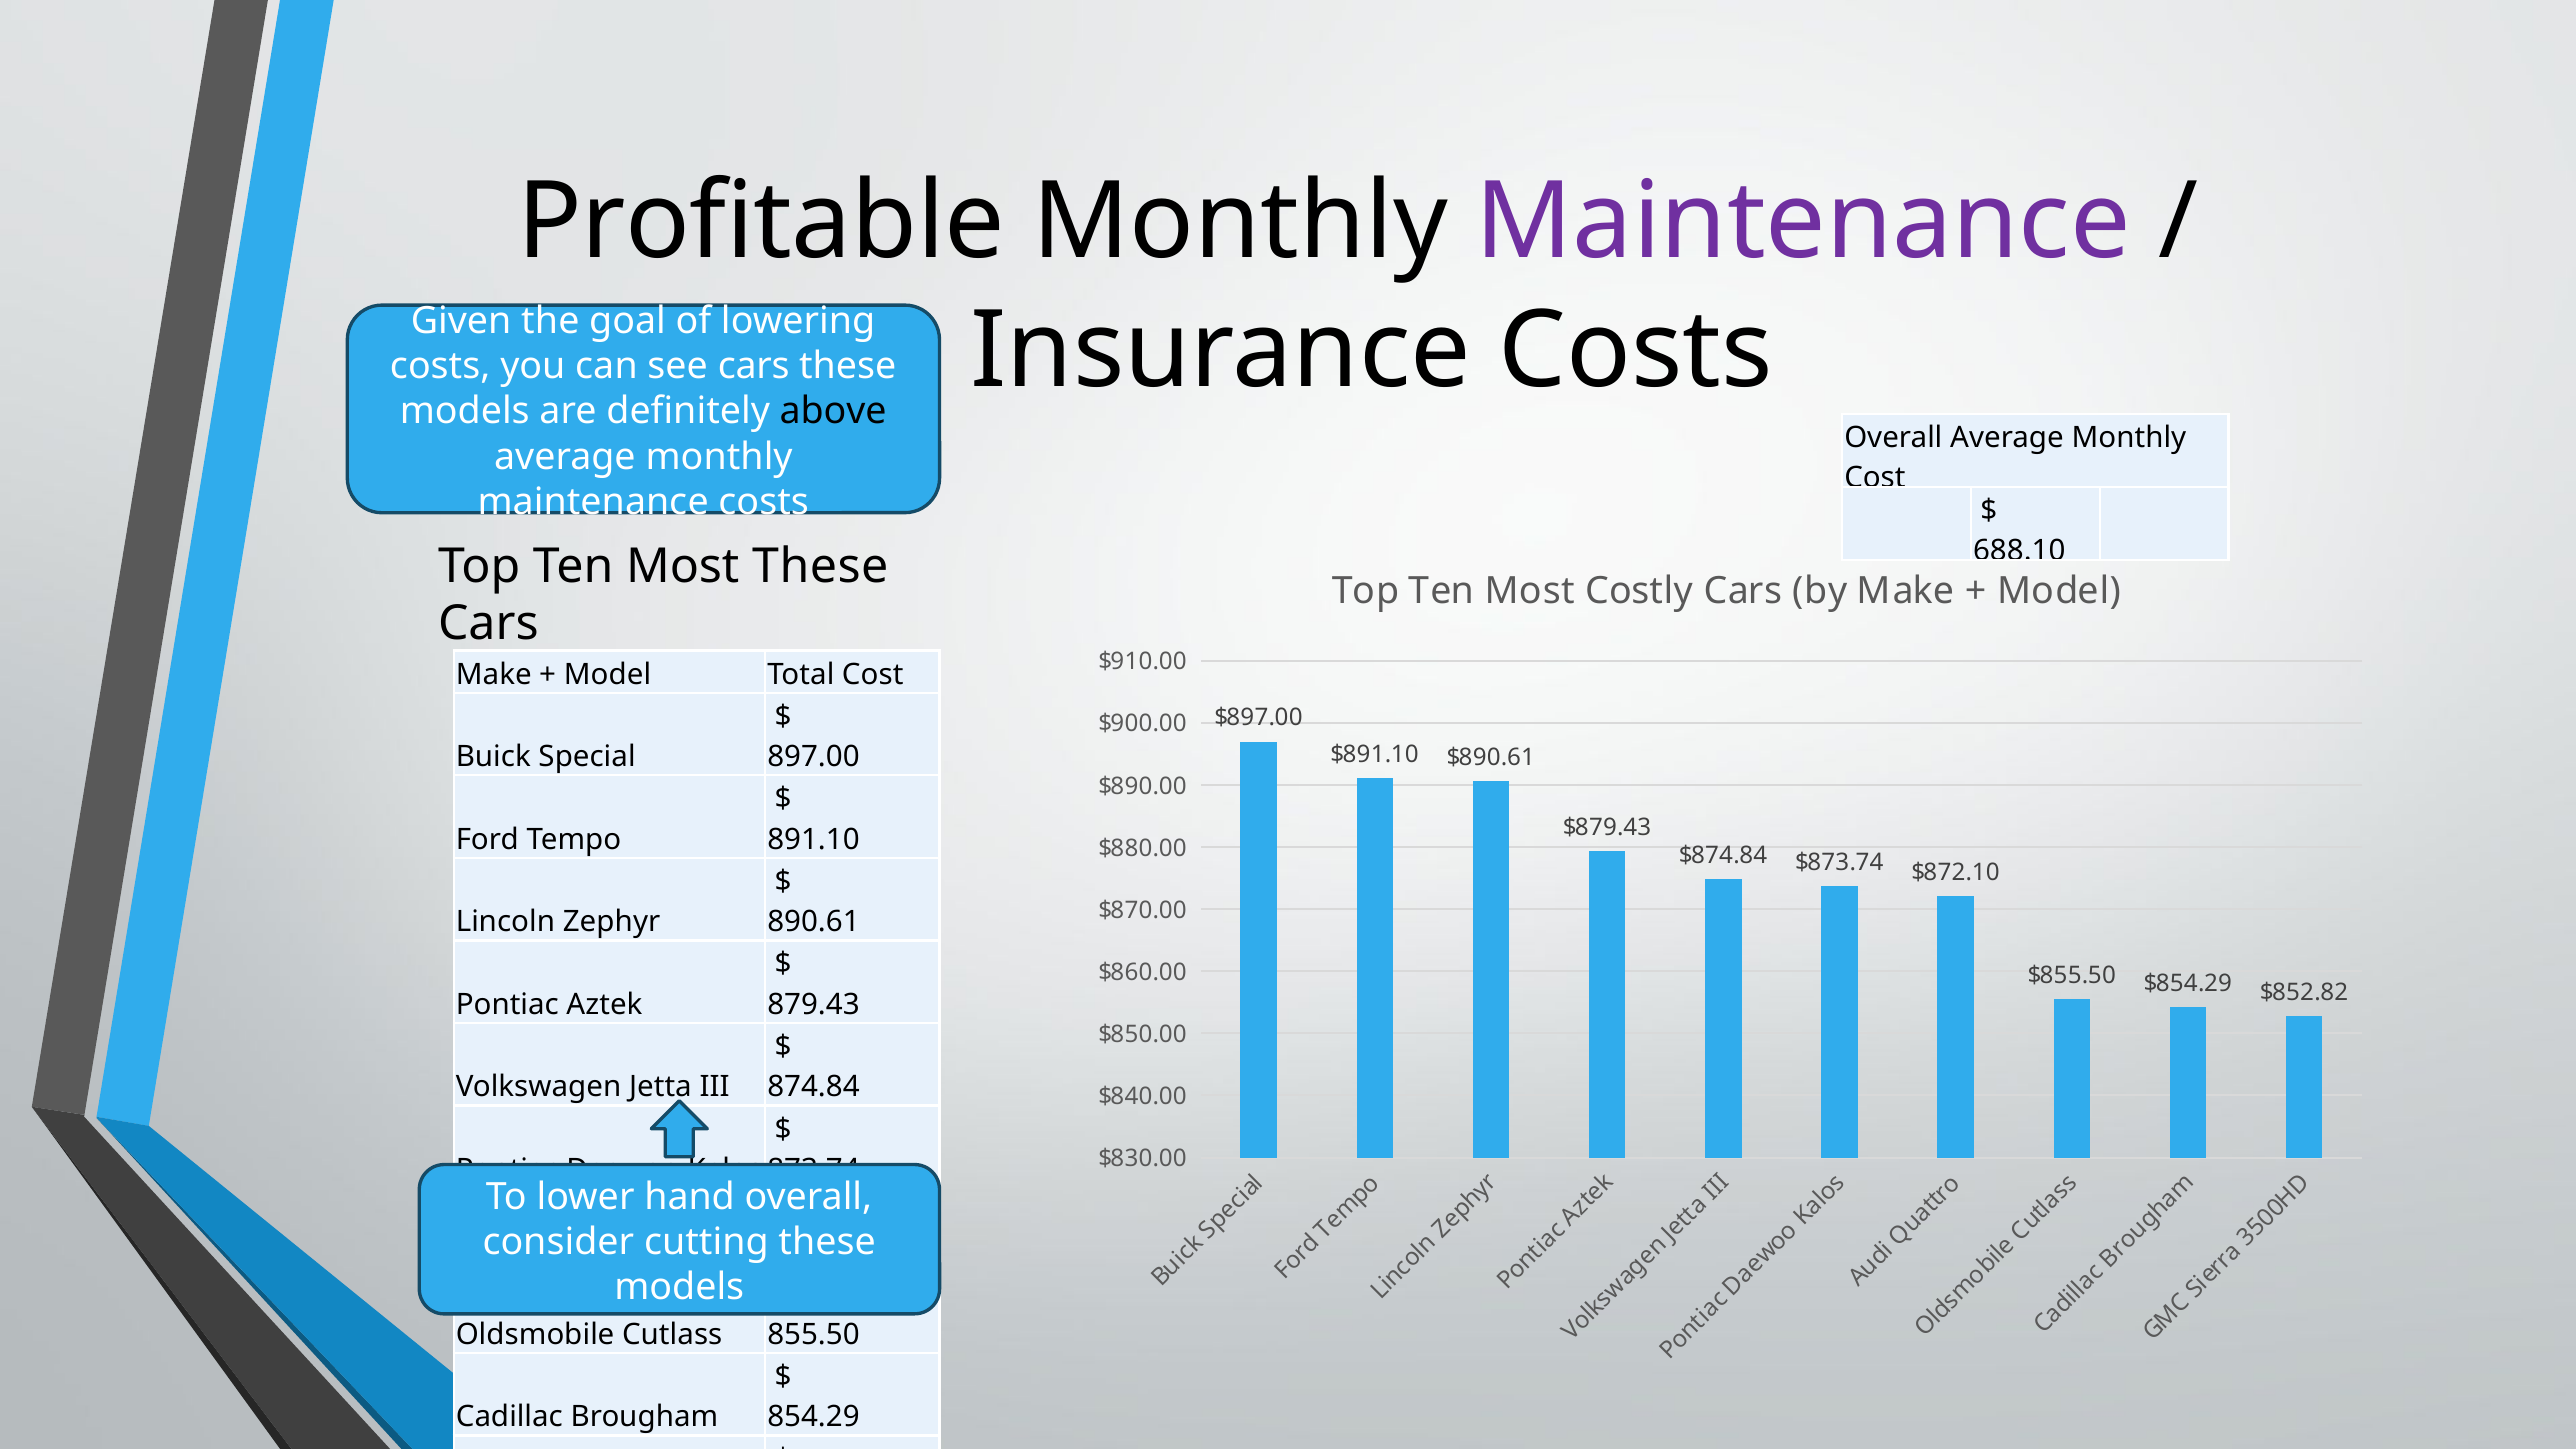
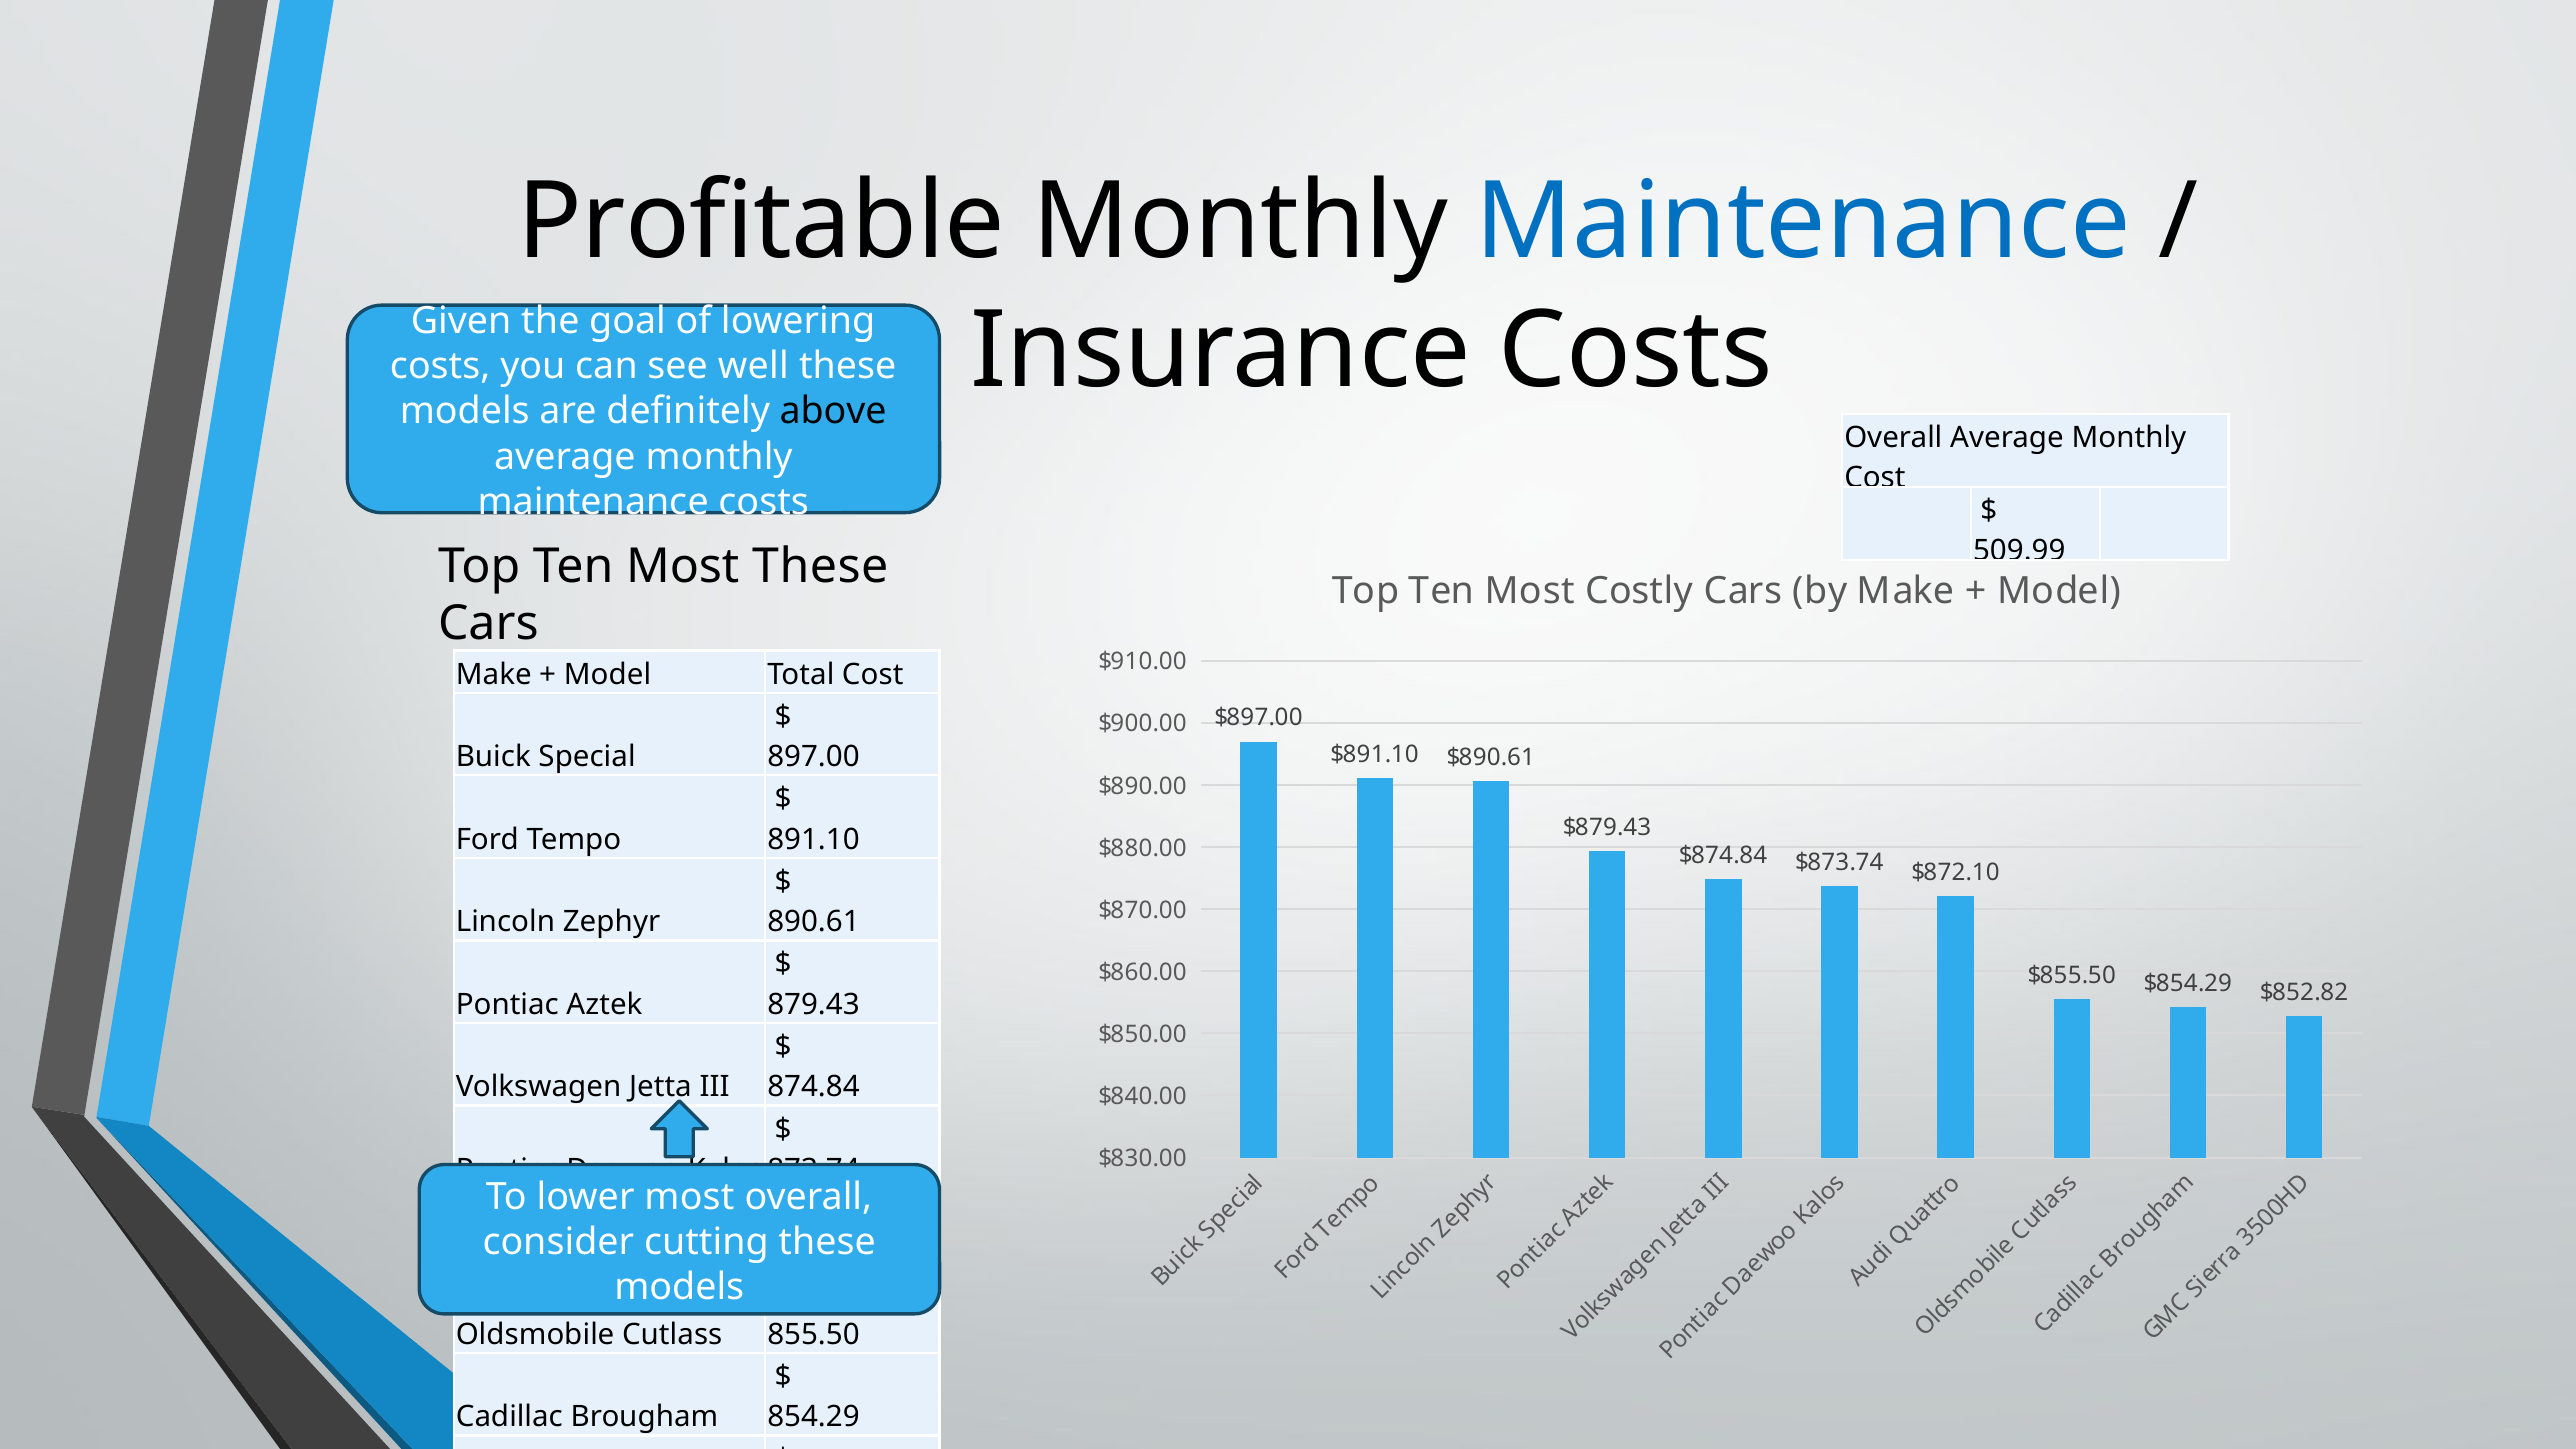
Maintenance at (1803, 223) colour: purple -> blue
see cars: cars -> well
688.10: 688.10 -> 509.99
lower hand: hand -> most
